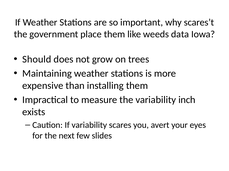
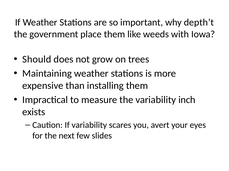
scares’t: scares’t -> depth’t
data: data -> with
